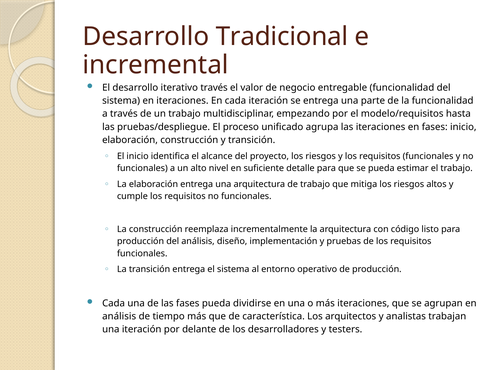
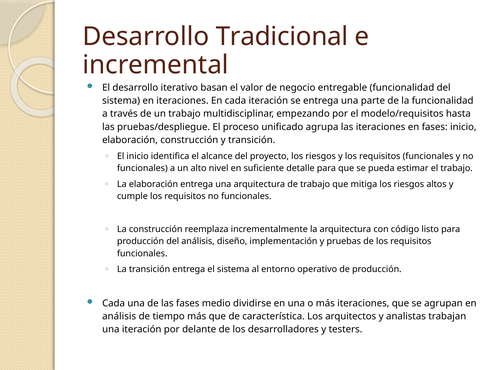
iterativo través: través -> basan
fases pueda: pueda -> medio
